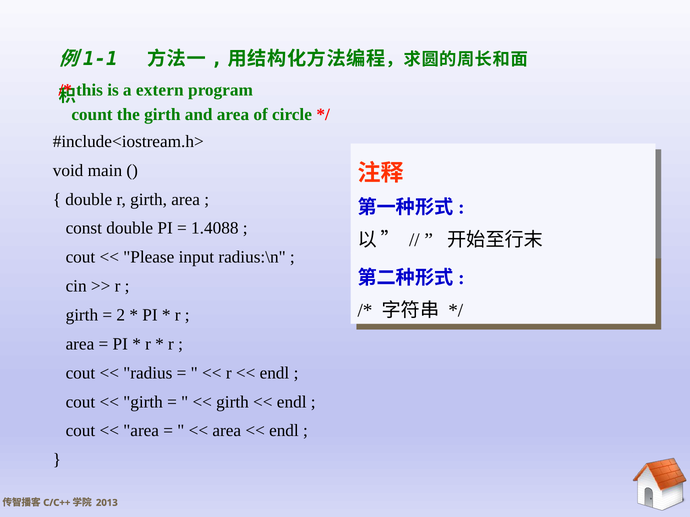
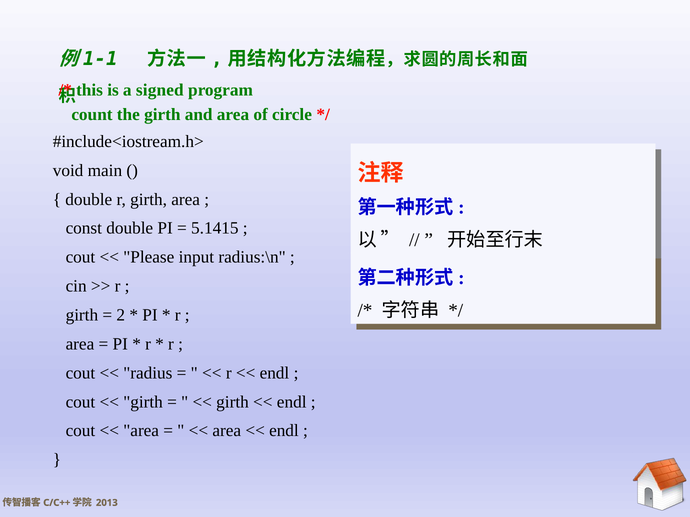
extern: extern -> signed
1.4088: 1.4088 -> 5.1415
